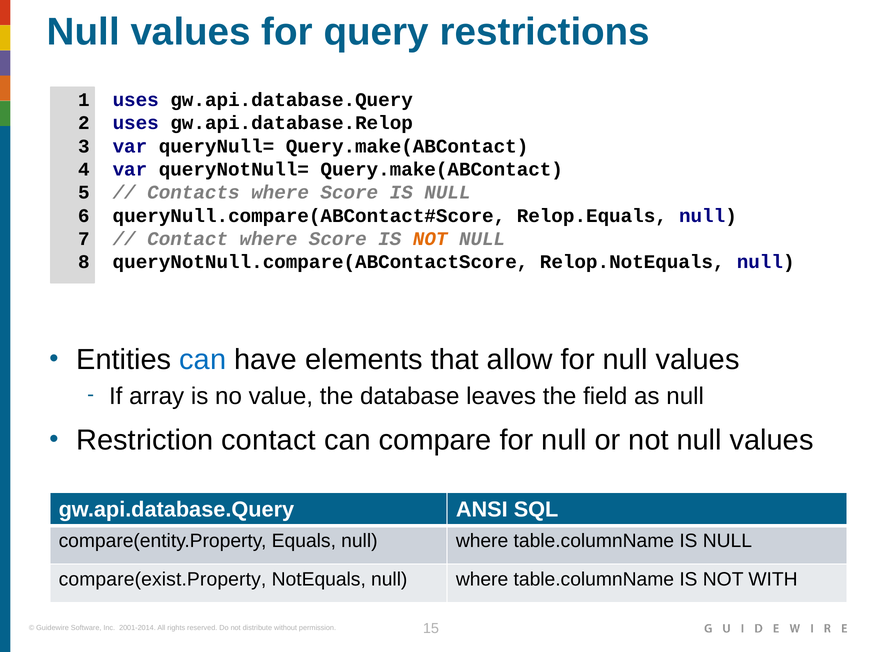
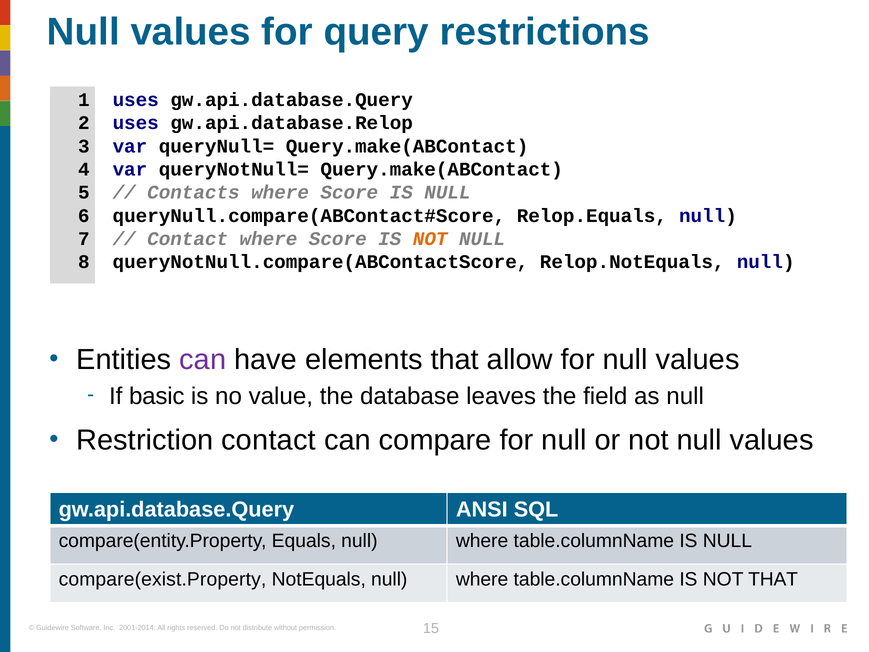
can at (203, 360) colour: blue -> purple
array: array -> basic
NOT WITH: WITH -> THAT
